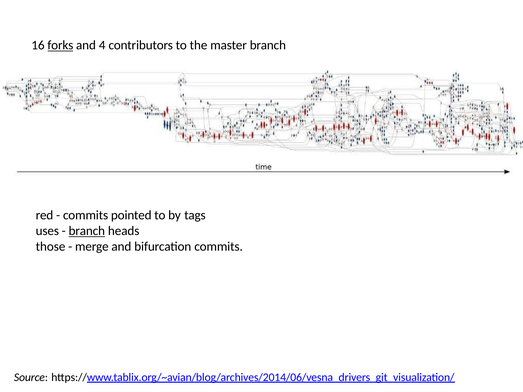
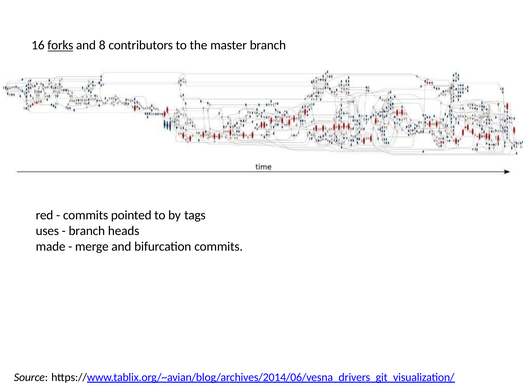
4: 4 -> 8
branch at (87, 231) underline: present -> none
those: those -> made
